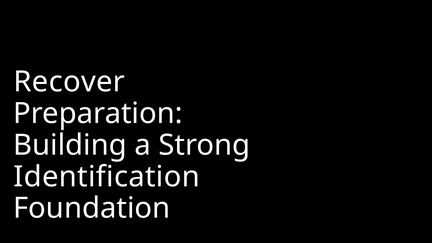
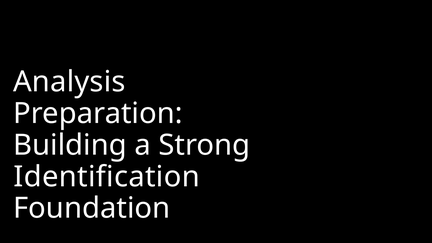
Recover: Recover -> Analysis
